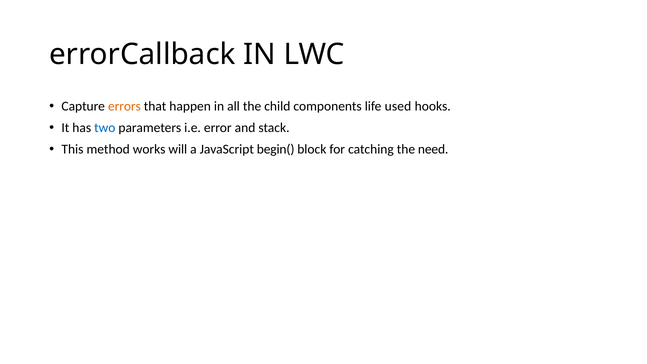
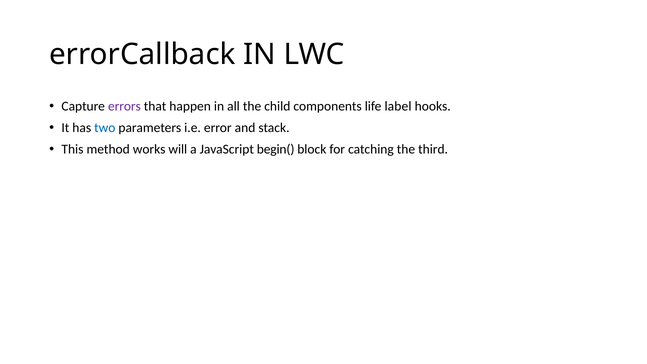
errors colour: orange -> purple
used: used -> label
need: need -> third
